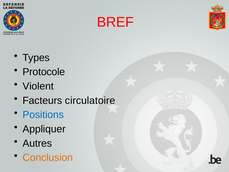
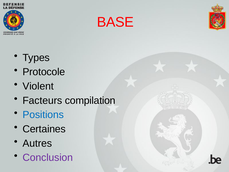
BREF: BREF -> BASE
circulatoire: circulatoire -> compilation
Appliquer: Appliquer -> Certaines
Conclusion colour: orange -> purple
